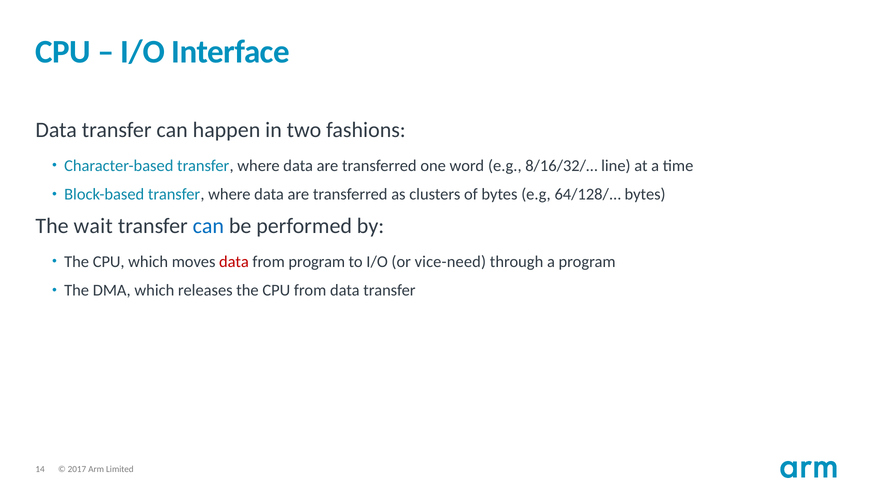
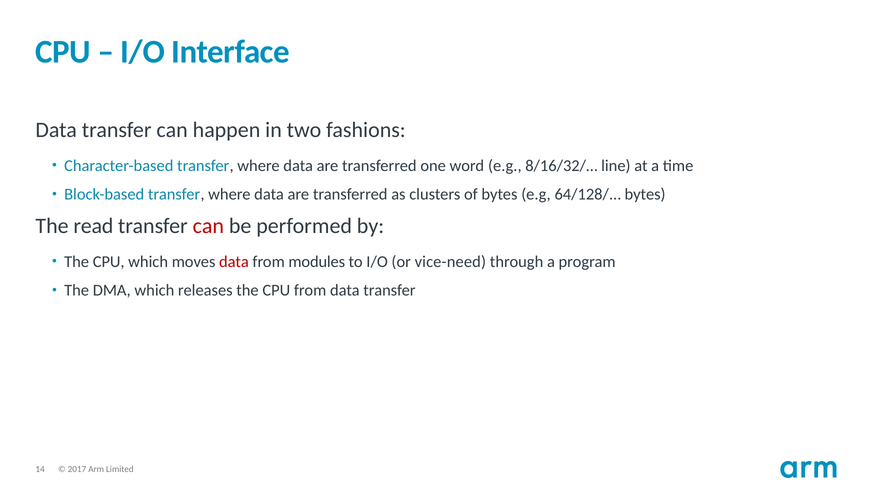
wait: wait -> read
can at (208, 226) colour: blue -> red
from program: program -> modules
